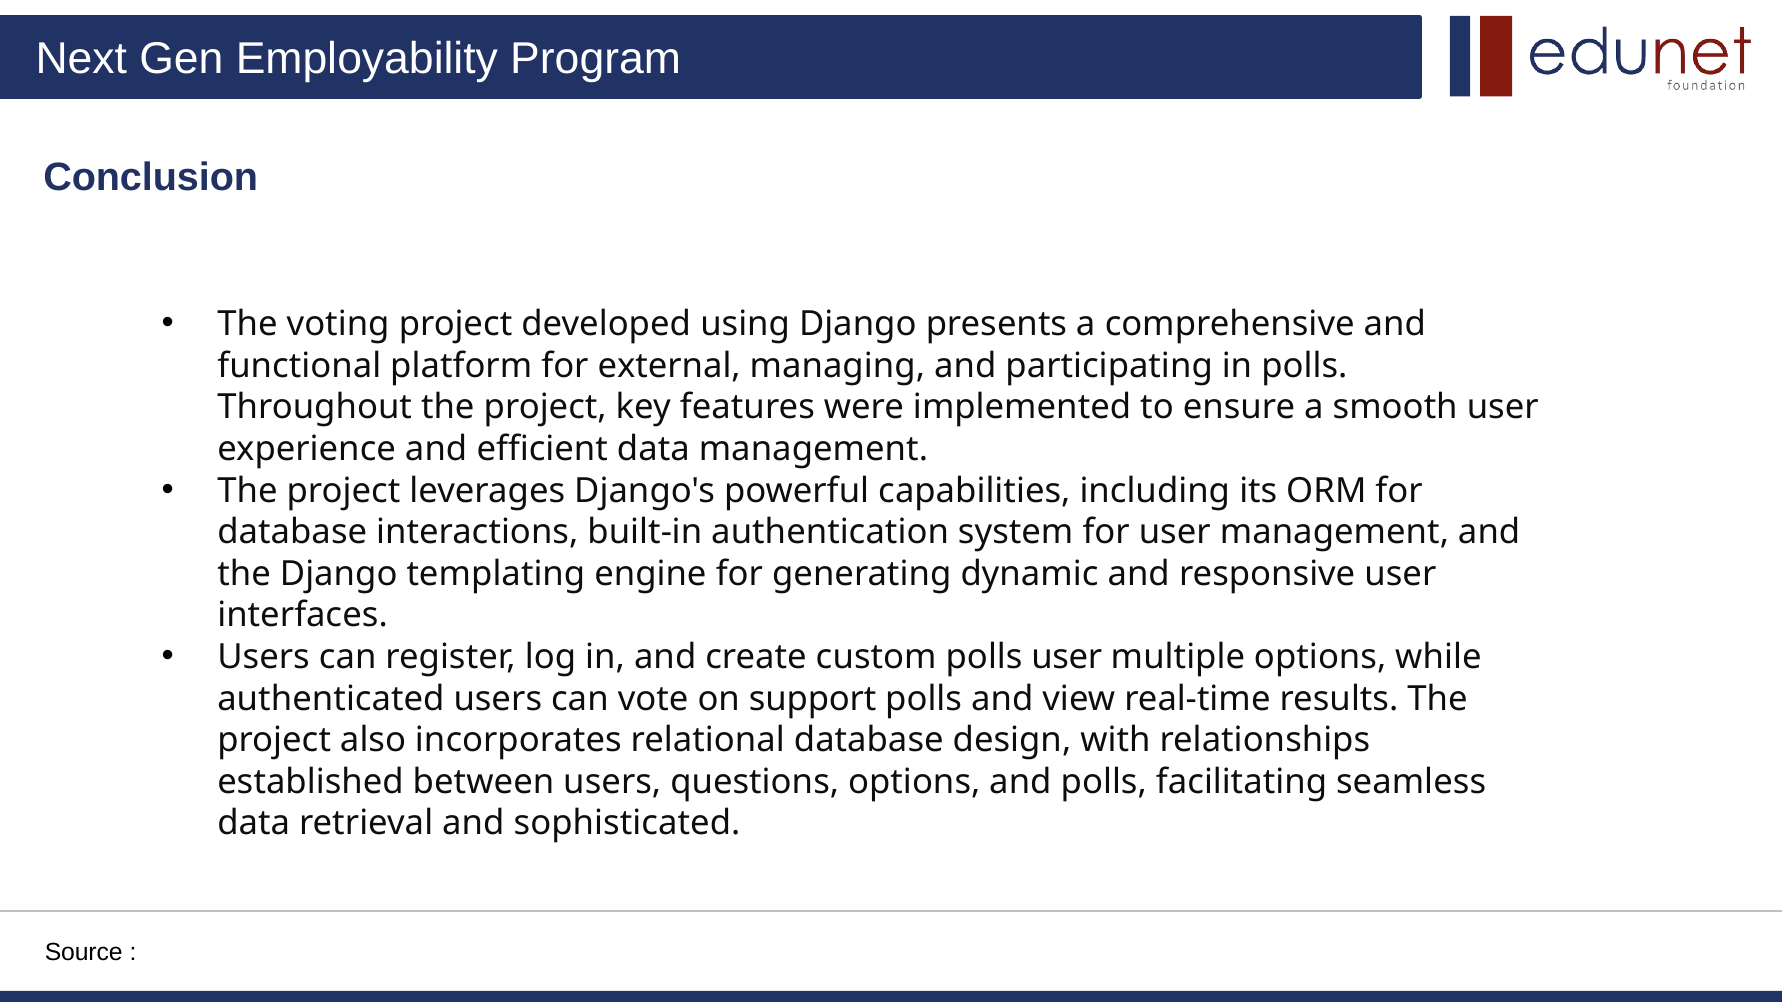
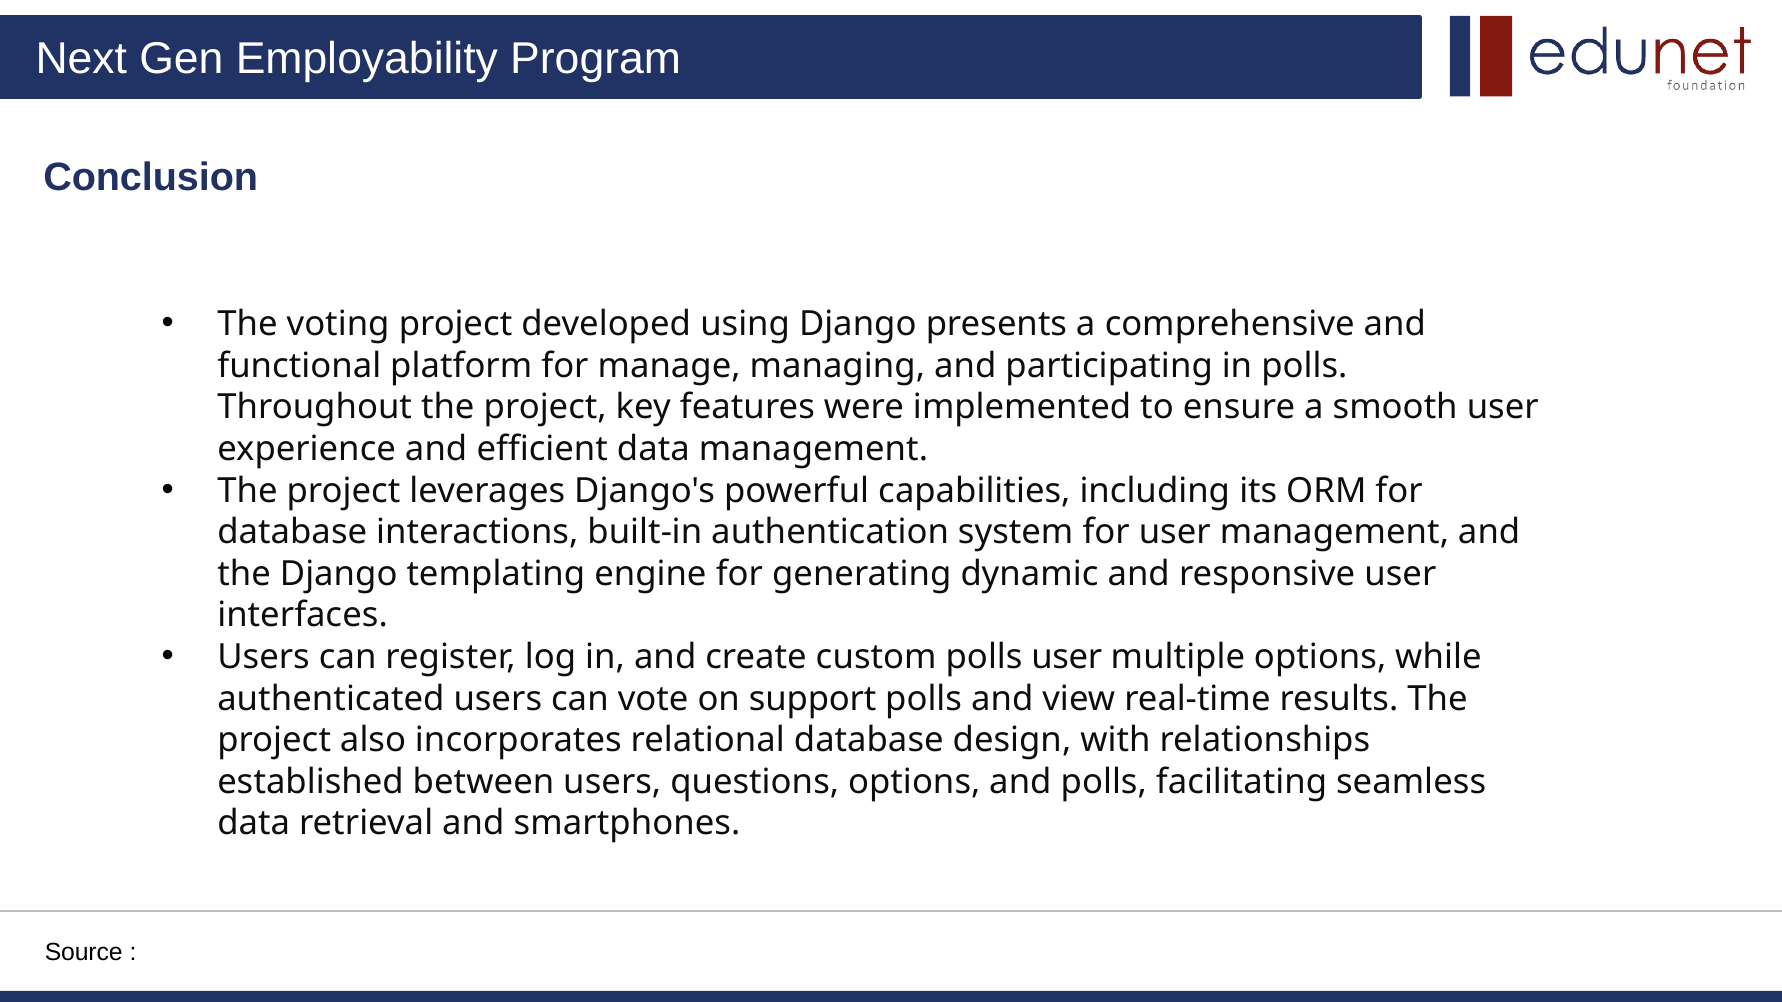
external: external -> manage
sophisticated: sophisticated -> smartphones
